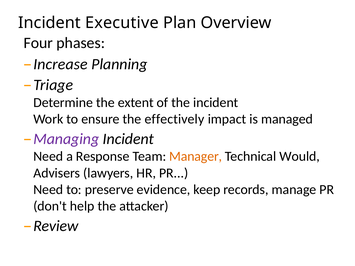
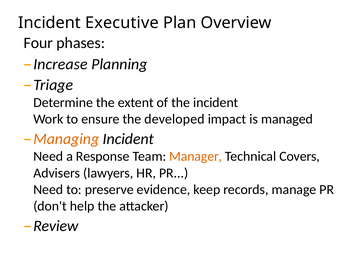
effectively: effectively -> developed
Managing colour: purple -> orange
Would: Would -> Covers
